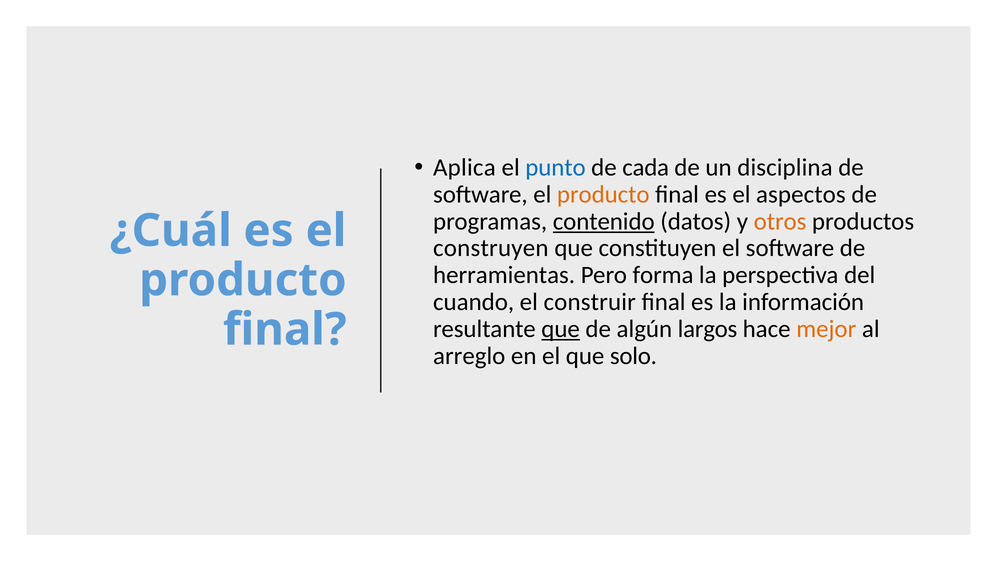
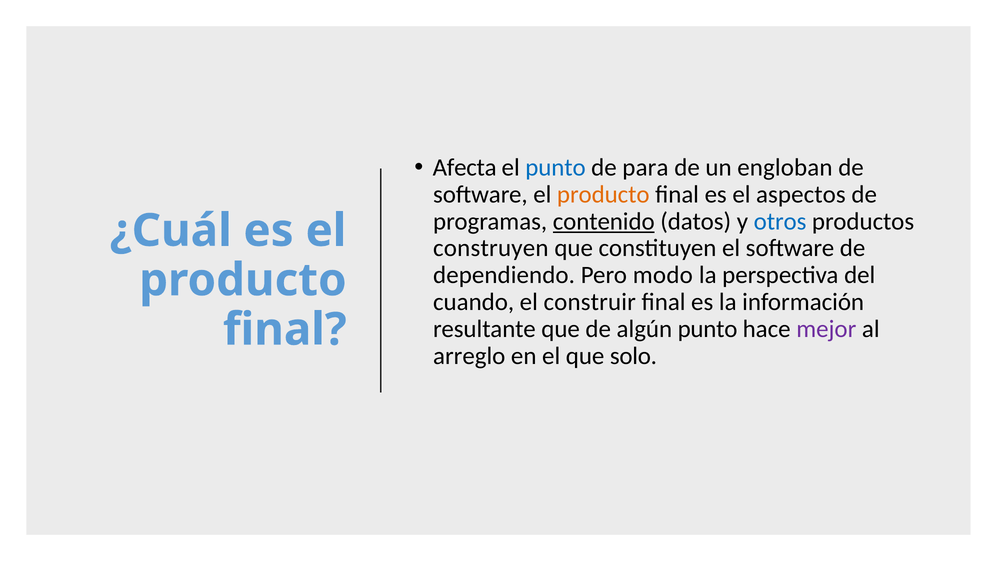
Aplica: Aplica -> Afecta
cada: cada -> para
disciplina: disciplina -> engloban
otros colour: orange -> blue
herramientas: herramientas -> dependiendo
forma: forma -> modo
que at (561, 329) underline: present -> none
algún largos: largos -> punto
mejor colour: orange -> purple
